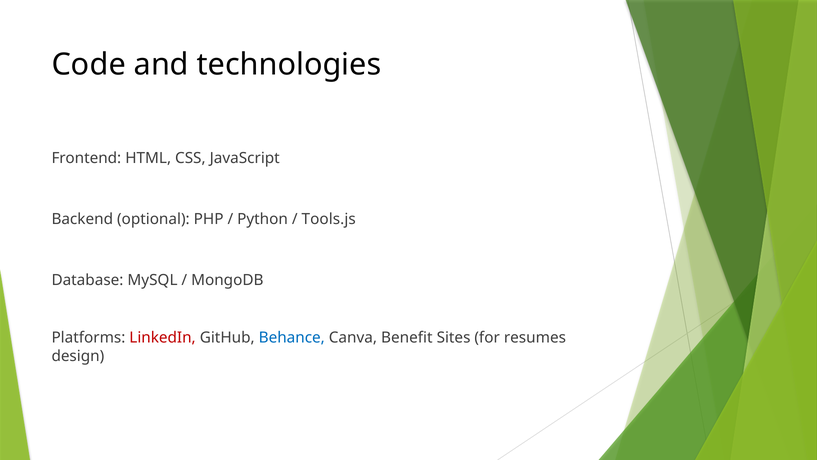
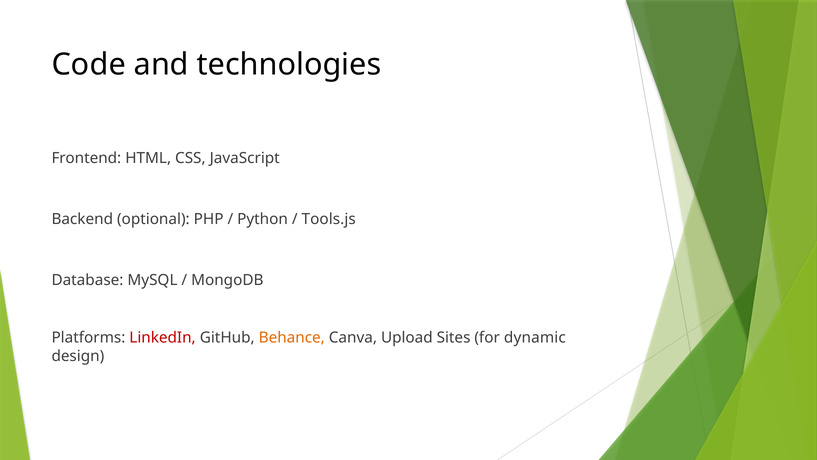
Behance colour: blue -> orange
Benefit: Benefit -> Upload
resumes: resumes -> dynamic
